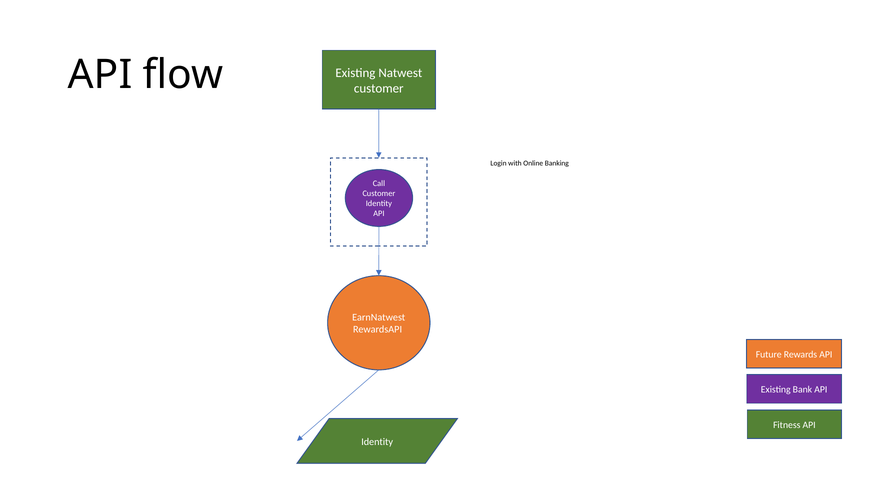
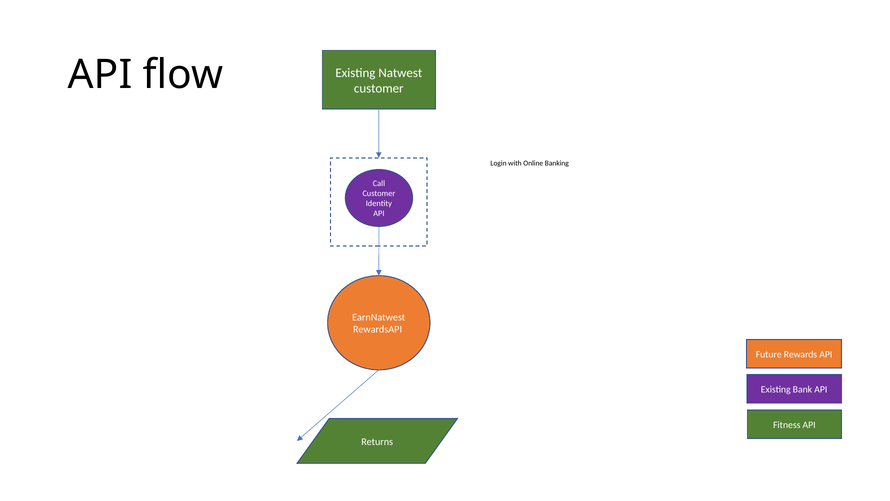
Identity at (377, 441): Identity -> Returns
